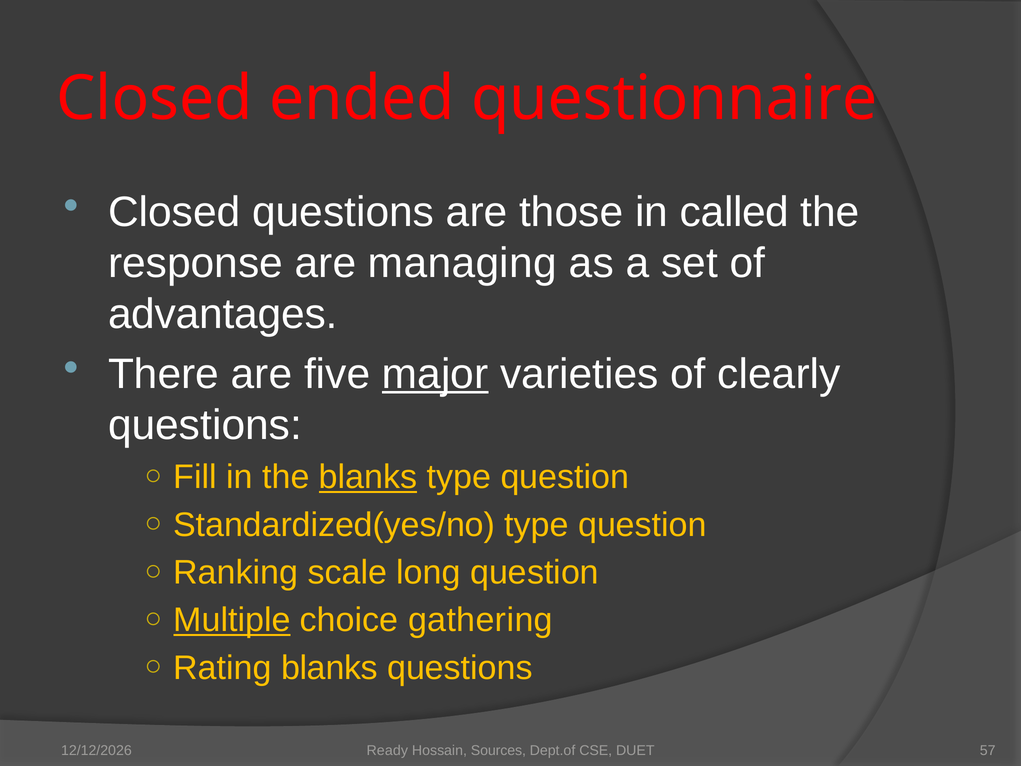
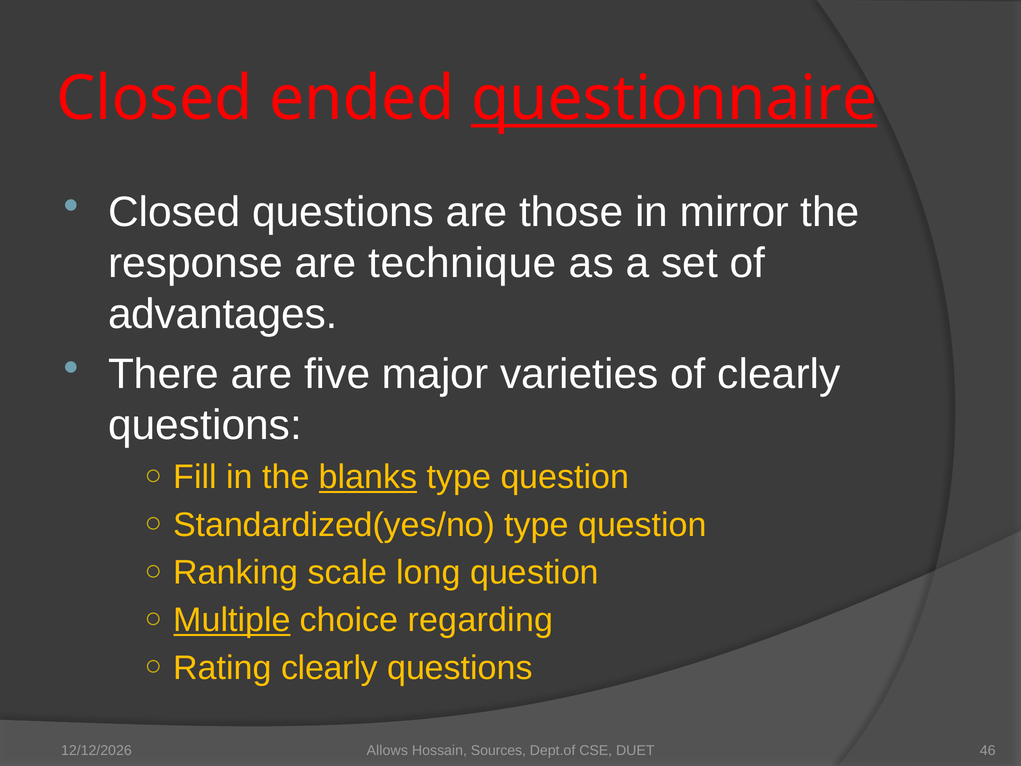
questionnaire underline: none -> present
called: called -> mirror
managing: managing -> technique
major underline: present -> none
gathering: gathering -> regarding
Rating blanks: blanks -> clearly
Ready: Ready -> Allows
57: 57 -> 46
